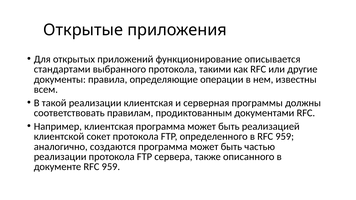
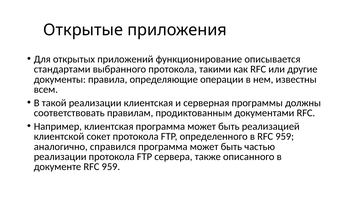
создаются: создаются -> справился
